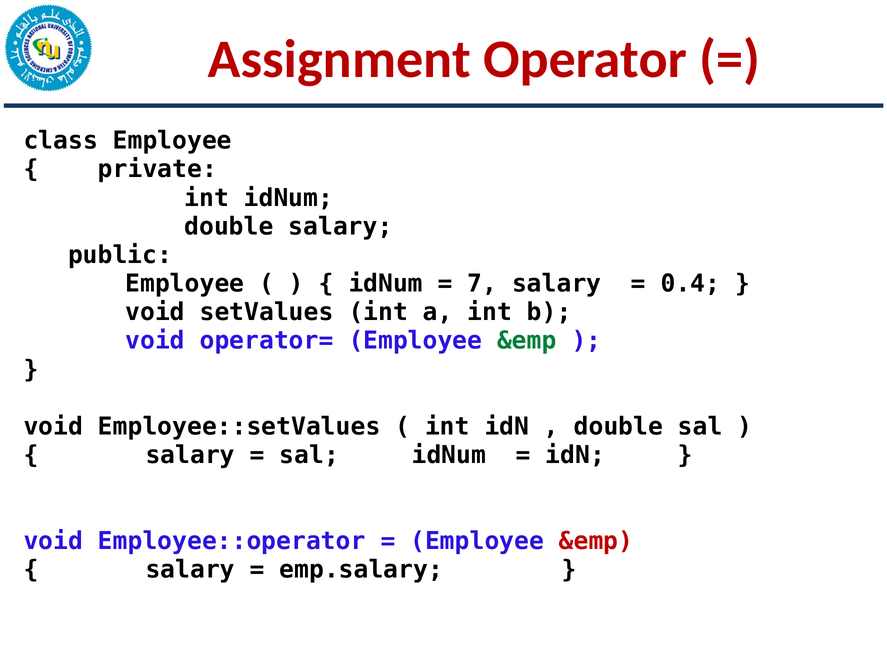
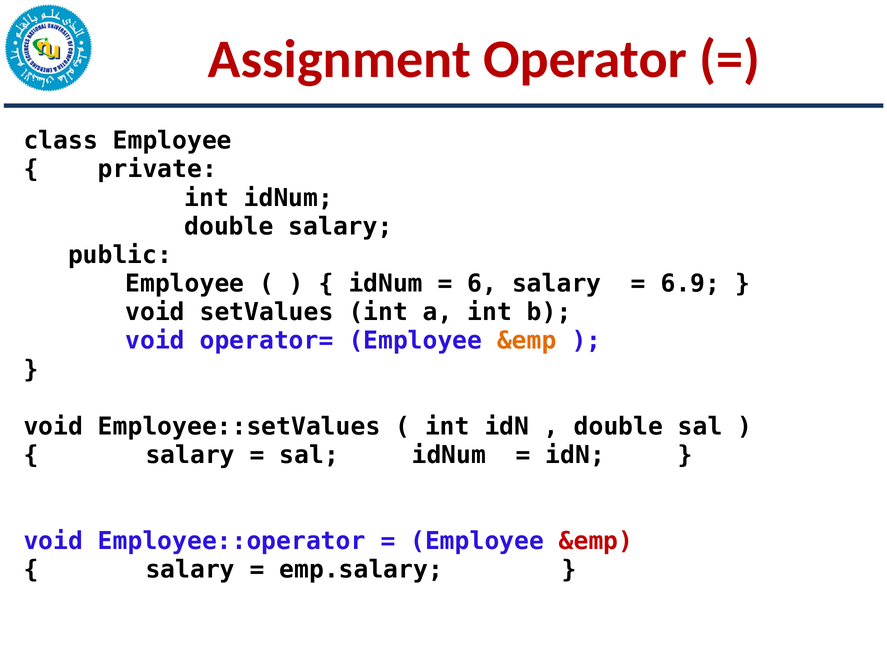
7: 7 -> 6
0.4: 0.4 -> 6.9
&emp at (527, 341) colour: green -> orange
